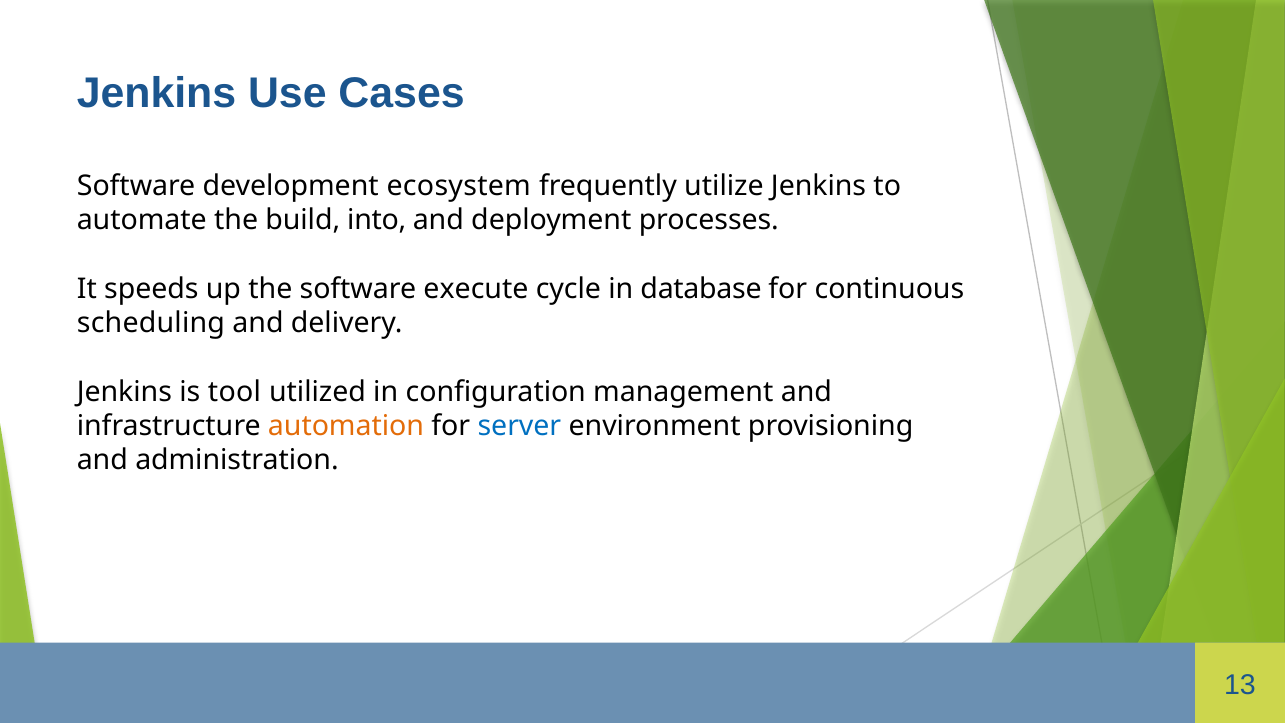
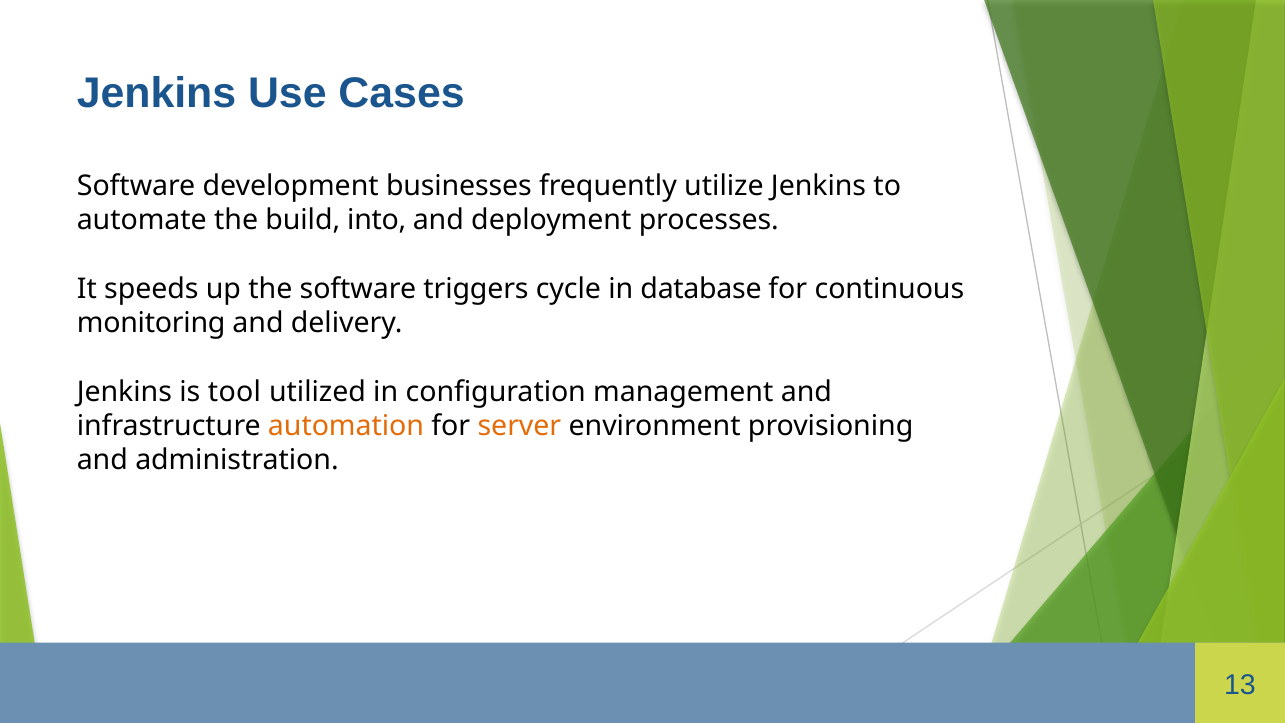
ecosystem: ecosystem -> businesses
execute: execute -> triggers
scheduling: scheduling -> monitoring
server colour: blue -> orange
